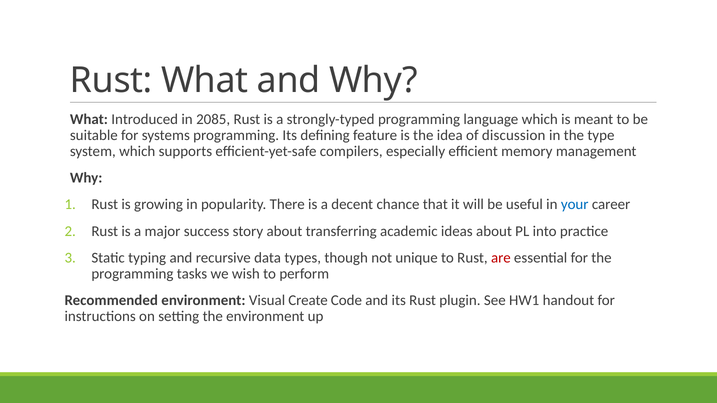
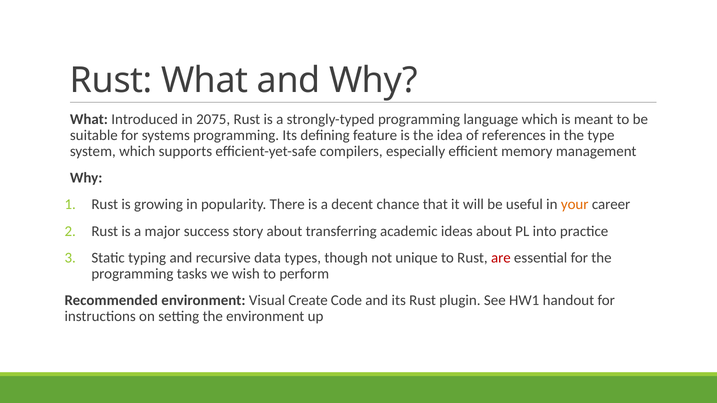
2085: 2085 -> 2075
discussion: discussion -> references
your colour: blue -> orange
